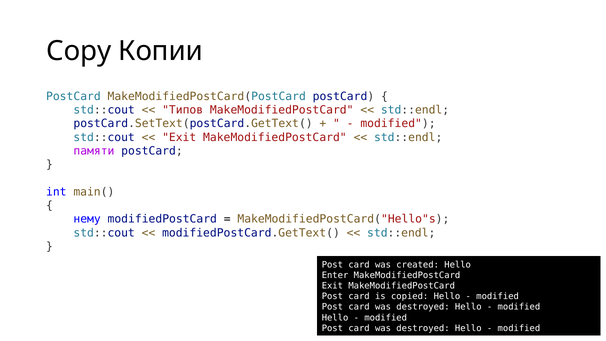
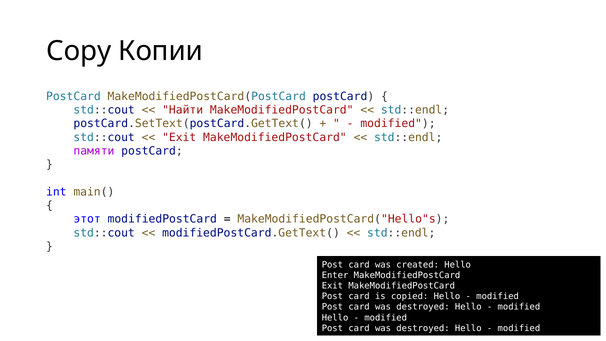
Типов: Типов -> Найти
нему: нему -> этот
